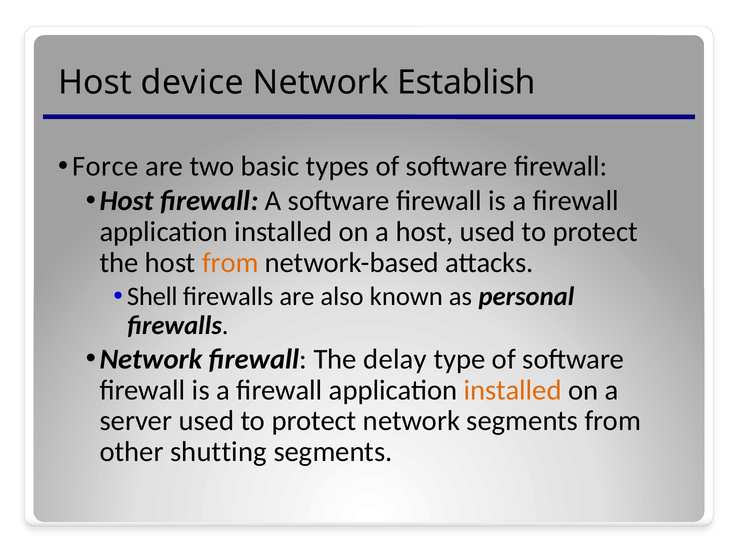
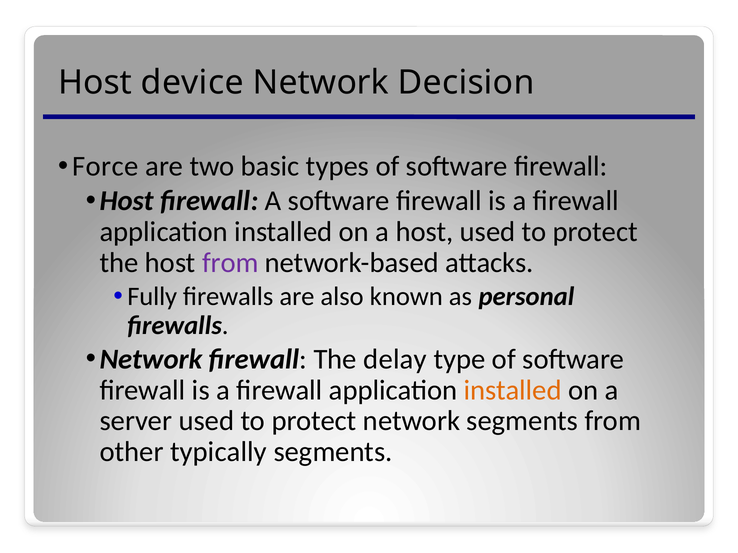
Establish: Establish -> Decision
from at (230, 263) colour: orange -> purple
Shell: Shell -> Fully
shutting: shutting -> typically
